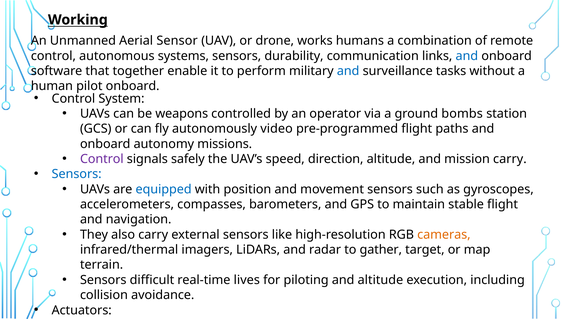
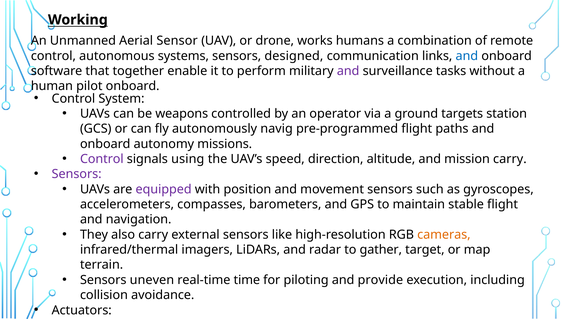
durability: durability -> designed
and at (348, 71) colour: blue -> purple
bombs: bombs -> targets
video: video -> navig
safely: safely -> using
Sensors at (77, 174) colour: blue -> purple
equipped colour: blue -> purple
difficult: difficult -> uneven
lives: lives -> time
and altitude: altitude -> provide
